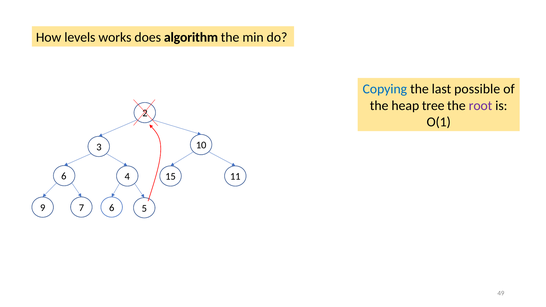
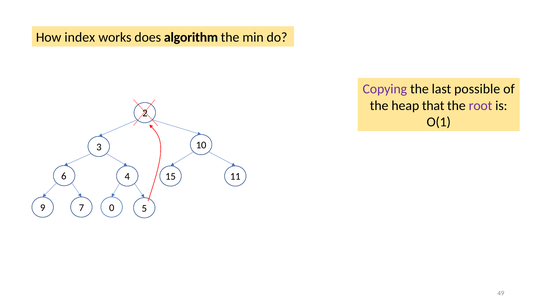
levels: levels -> index
Copying colour: blue -> purple
tree: tree -> that
7 6: 6 -> 0
